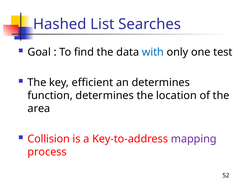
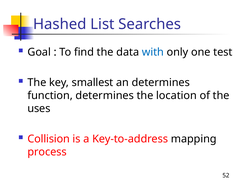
efficient: efficient -> smallest
area: area -> uses
mapping colour: purple -> black
